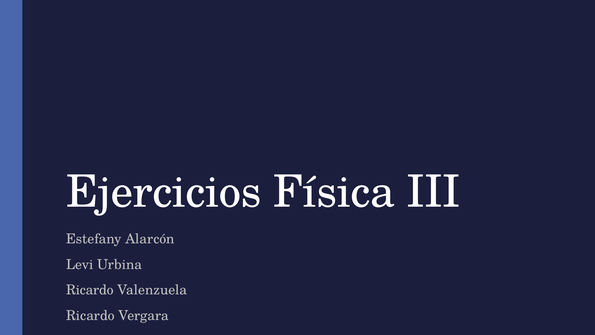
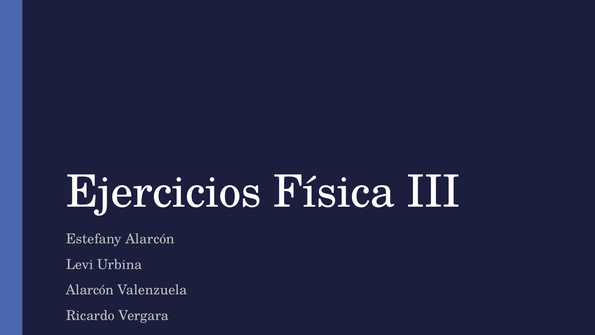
Ricardo at (90, 290): Ricardo -> Alarcón
